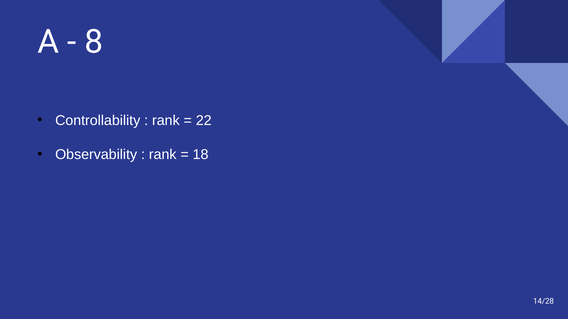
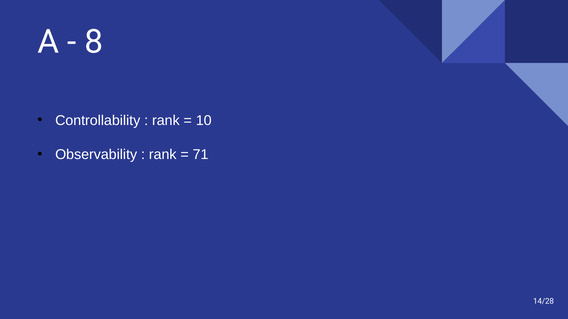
22: 22 -> 10
18: 18 -> 71
